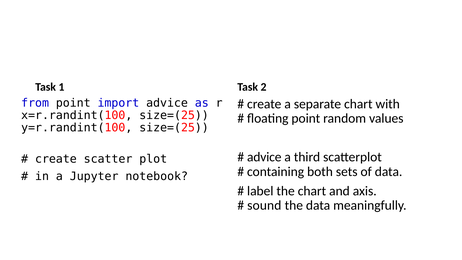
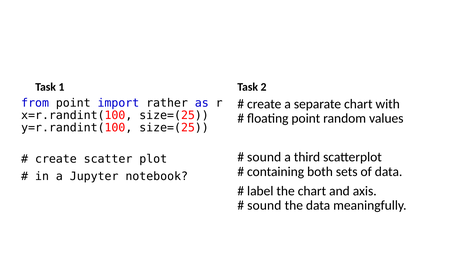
import advice: advice -> rather
advice at (264, 157): advice -> sound
